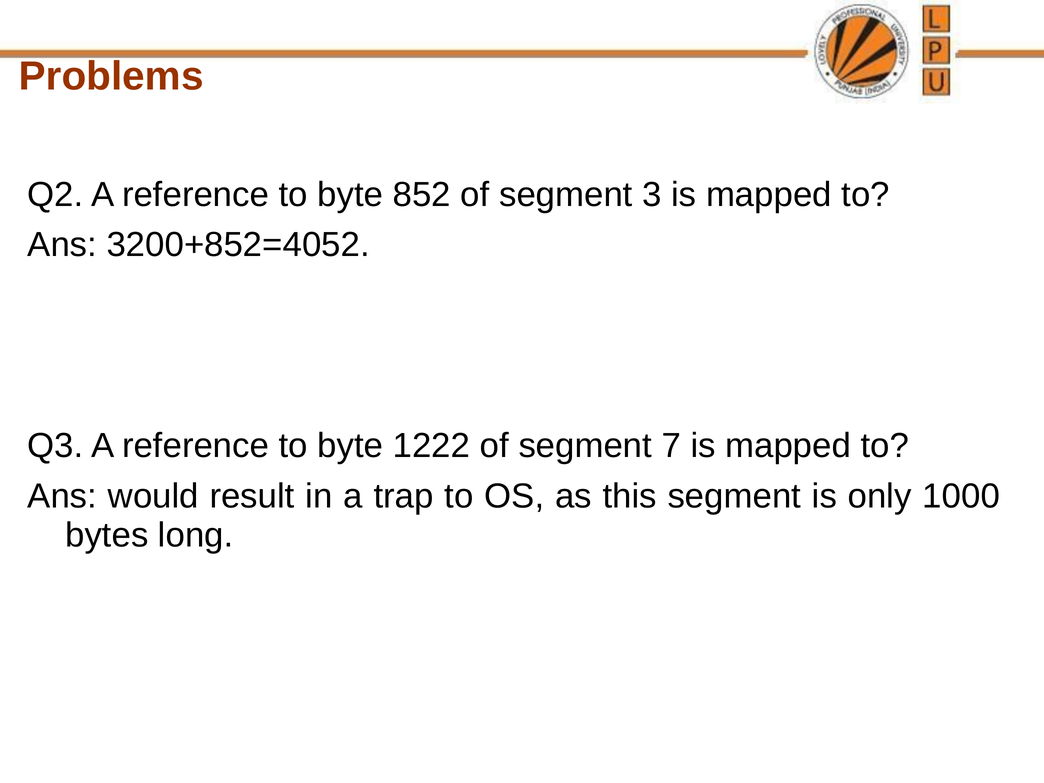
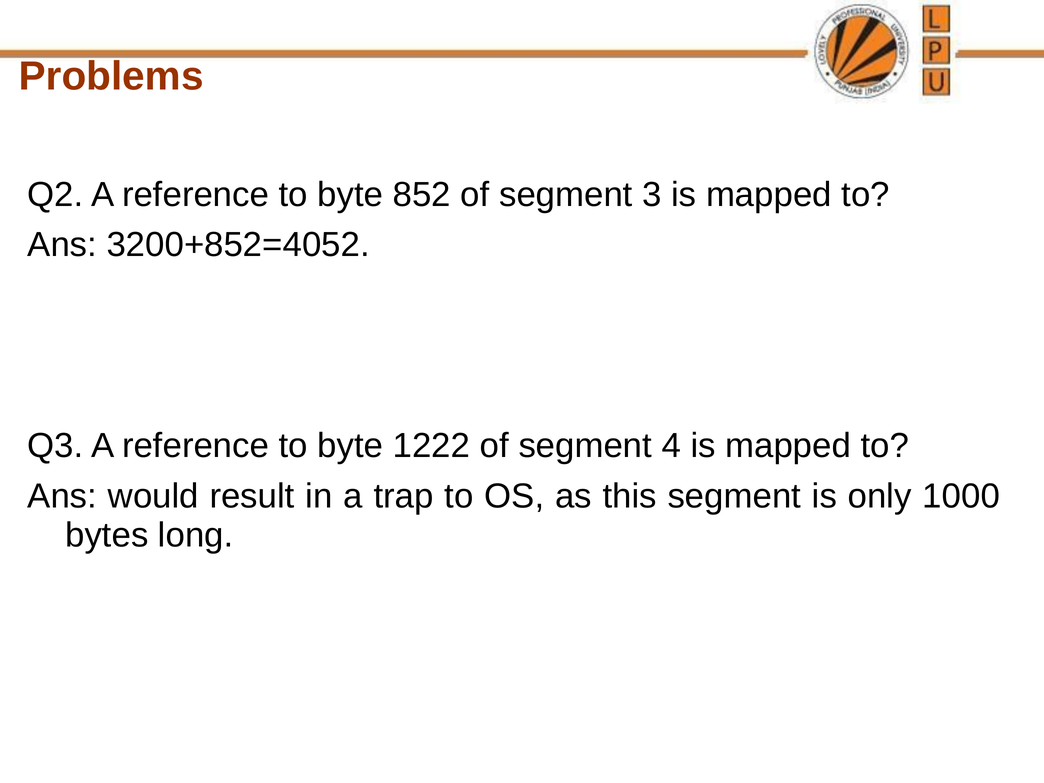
7: 7 -> 4
